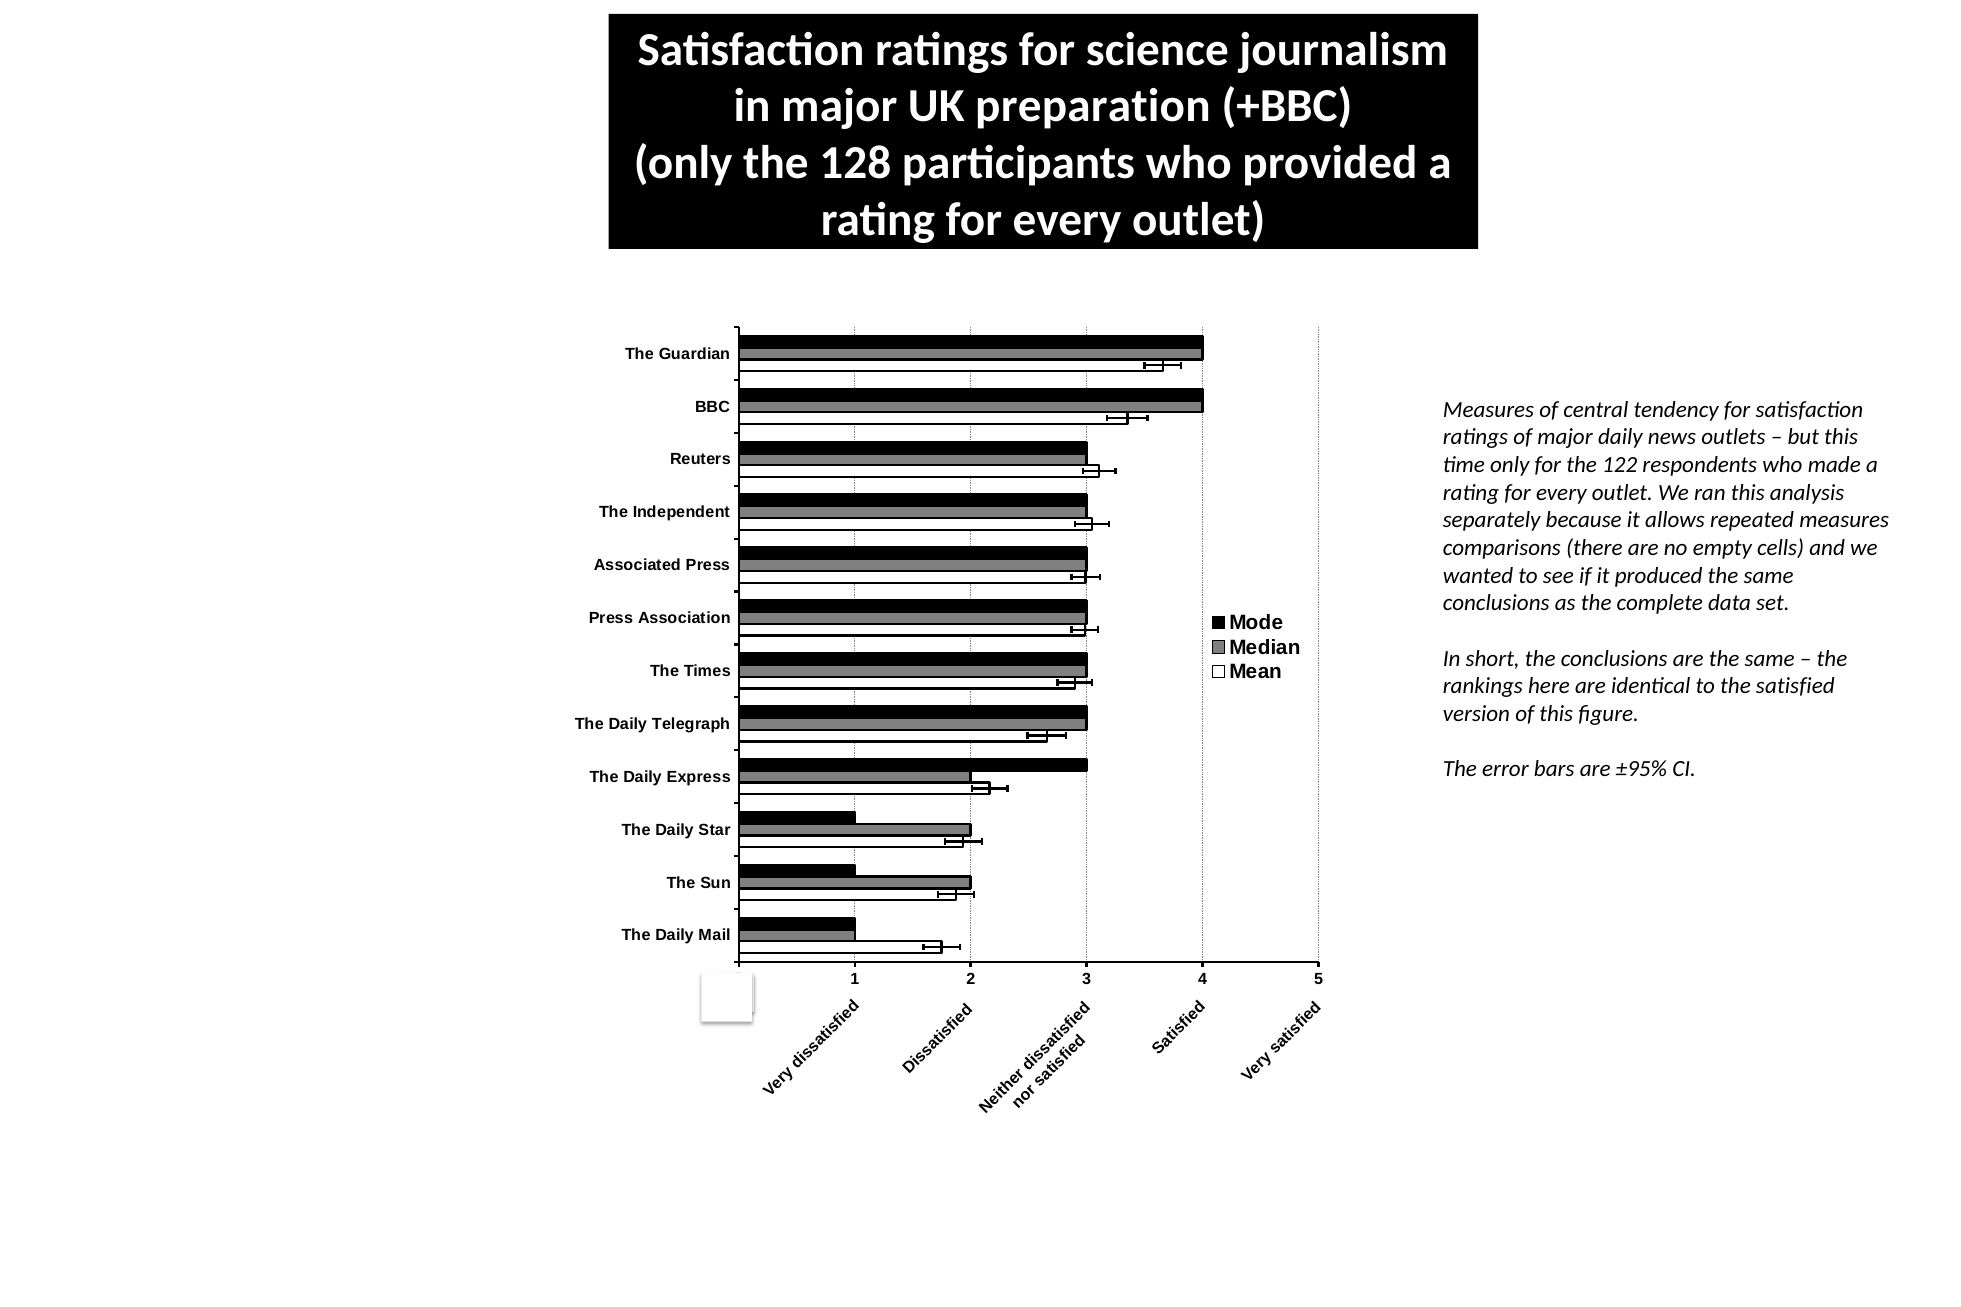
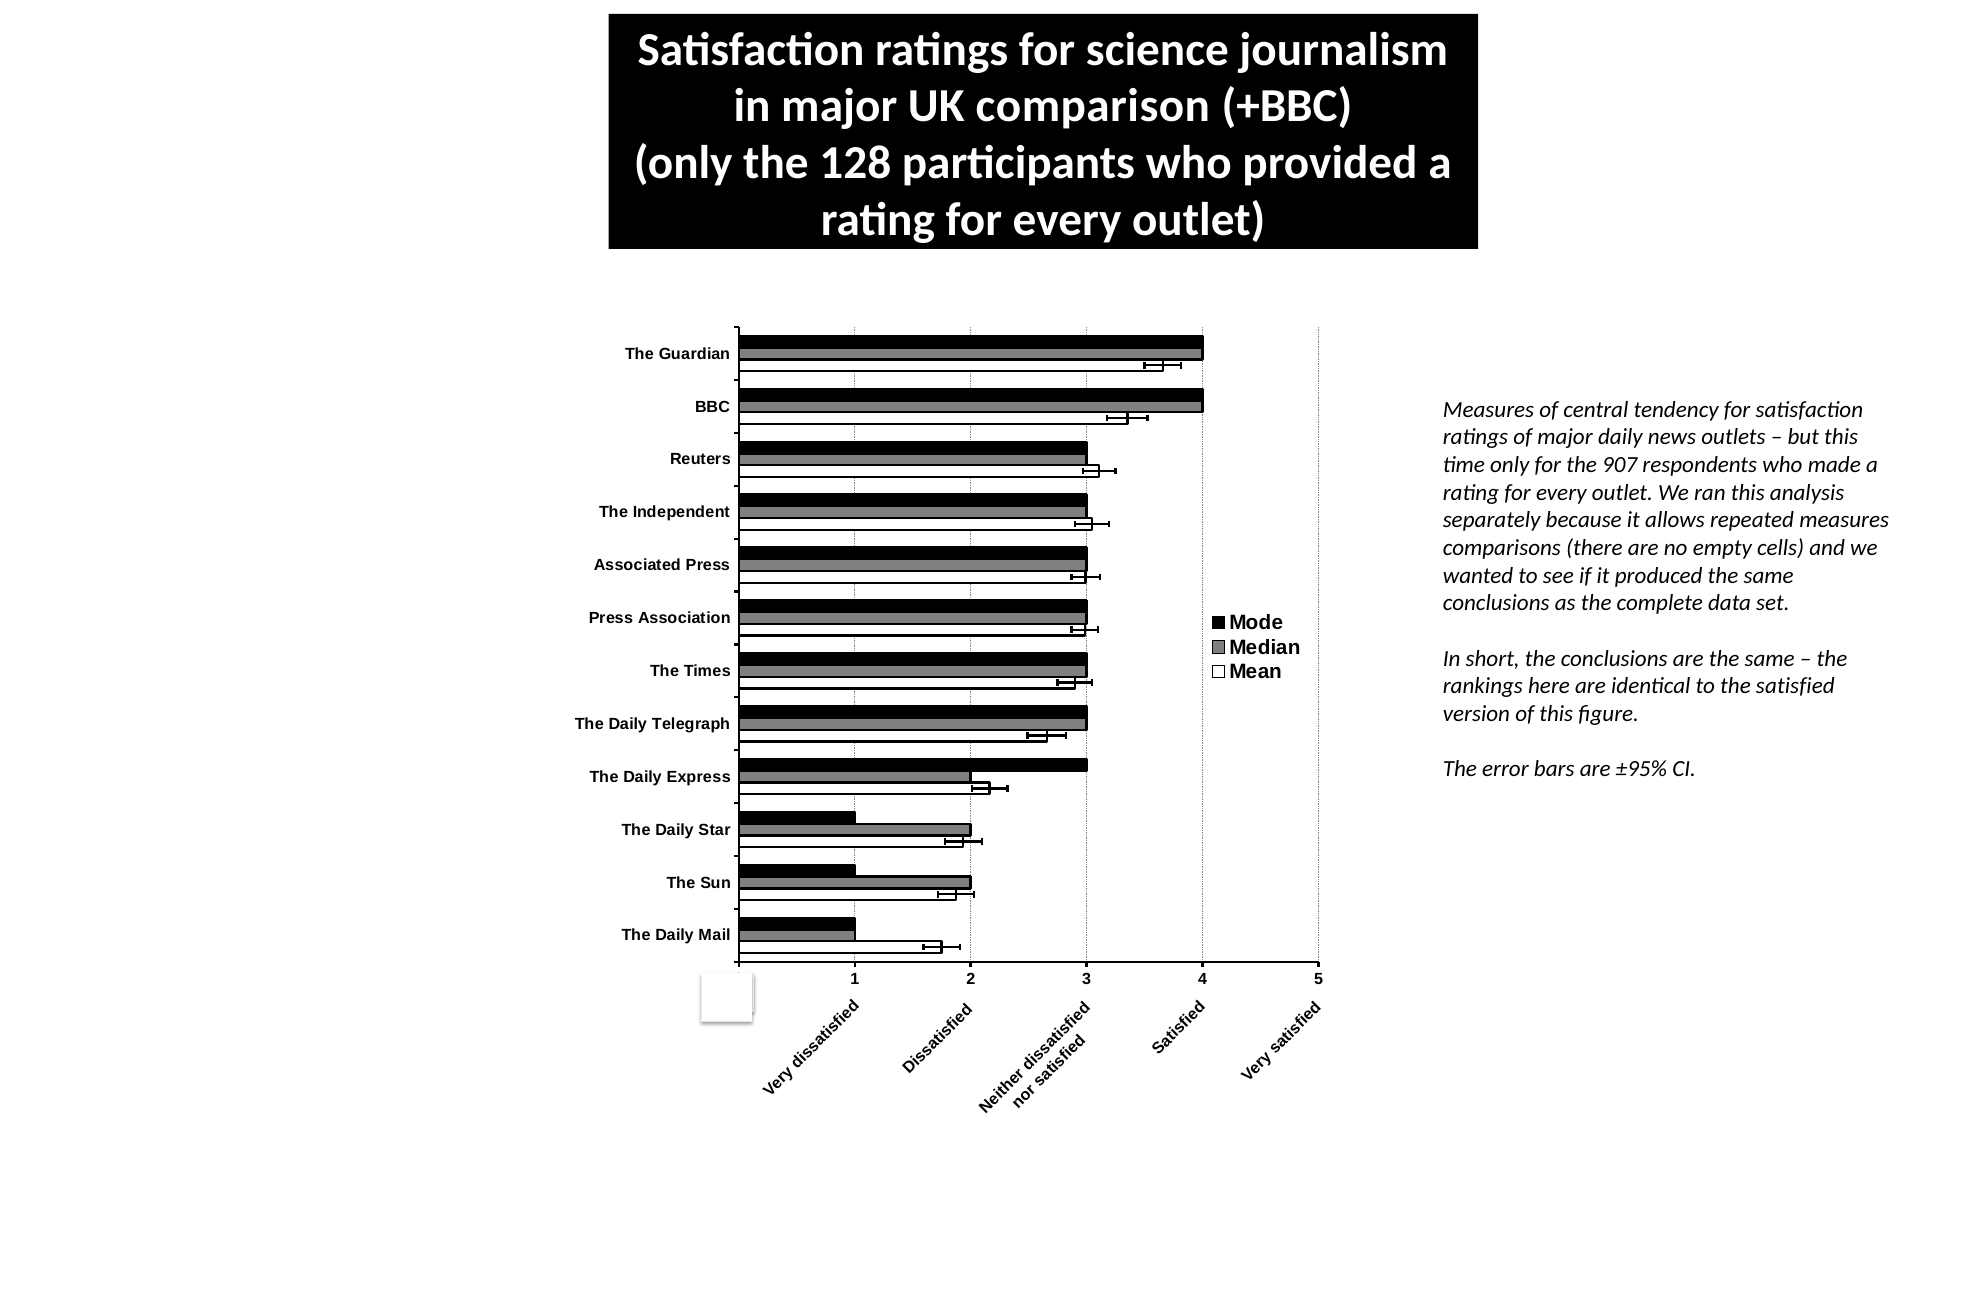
preparation: preparation -> comparison
122: 122 -> 907
